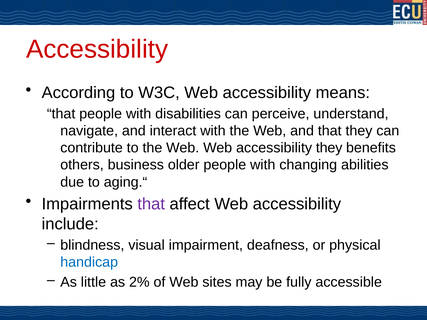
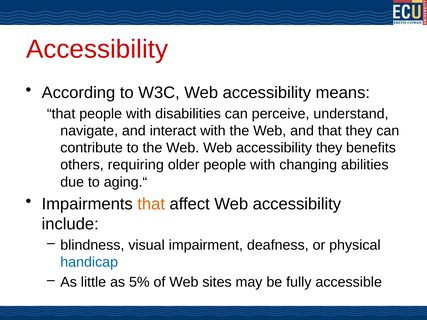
business: business -> requiring
that at (151, 204) colour: purple -> orange
2%: 2% -> 5%
